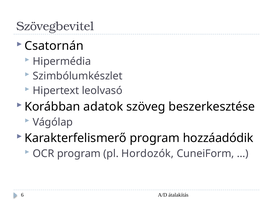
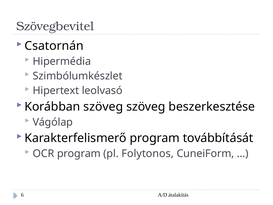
Korábban adatok: adatok -> szöveg
hozzáadódik: hozzáadódik -> továbbítását
Hordozók: Hordozók -> Folytonos
